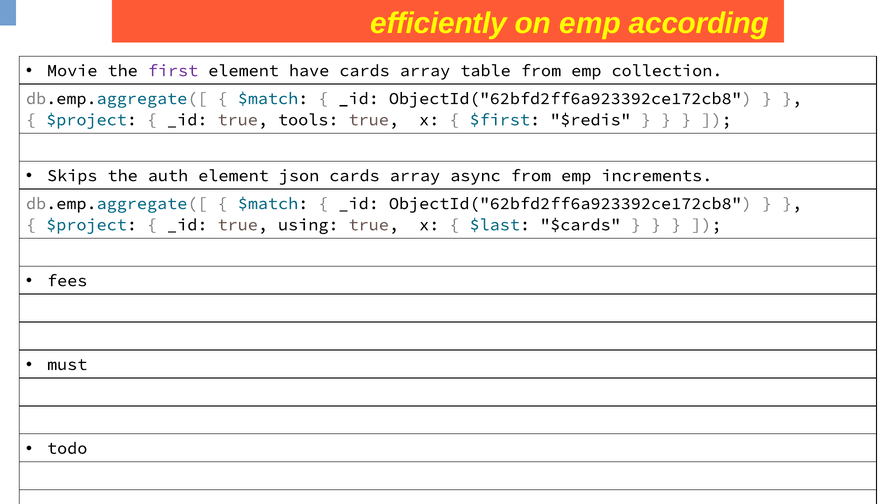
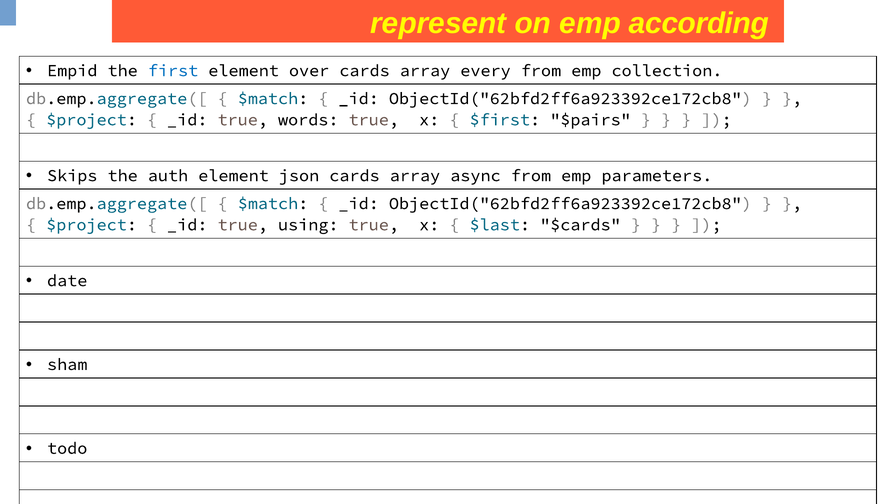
efficiently: efficiently -> represent
Movie: Movie -> Empid
first colour: purple -> blue
have: have -> over
table: table -> every
tools: tools -> words
$redis: $redis -> $pairs
increments: increments -> parameters
fees: fees -> date
must: must -> sham
